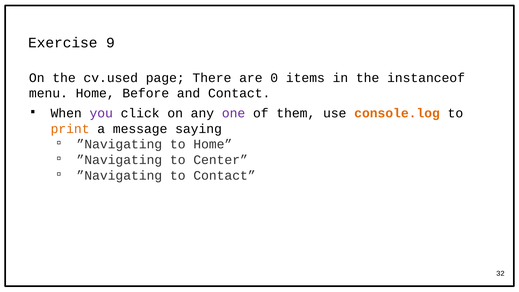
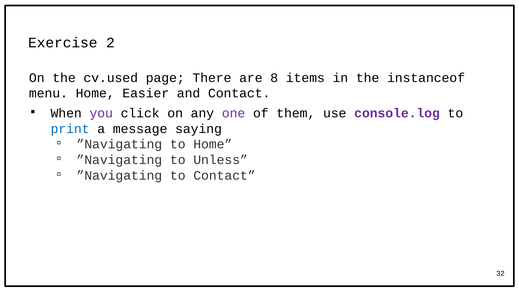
9: 9 -> 2
0: 0 -> 8
Before: Before -> Easier
console.log colour: orange -> purple
print colour: orange -> blue
Center: Center -> Unless
